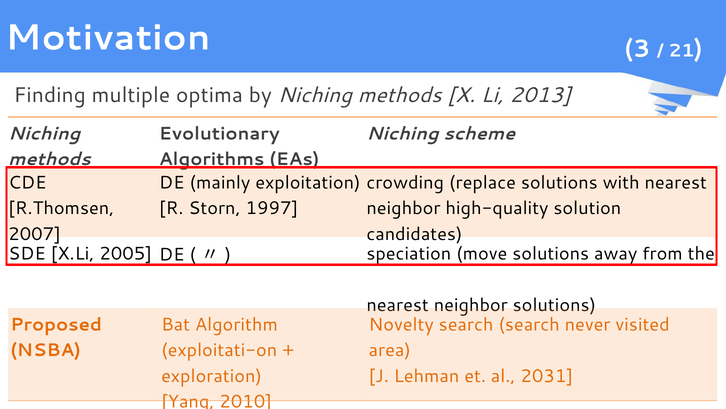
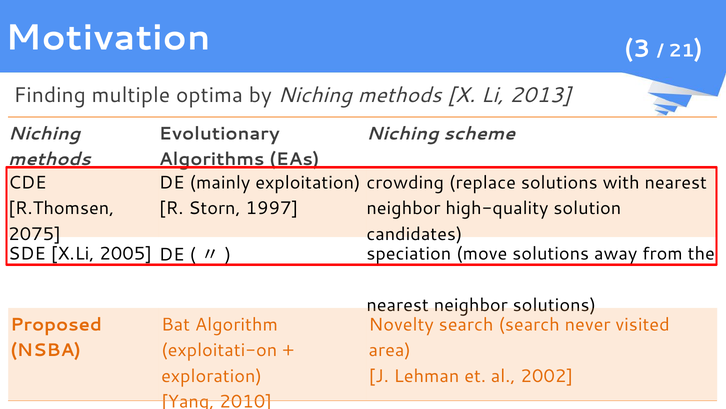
2007: 2007 -> 2075
2031: 2031 -> 2002
